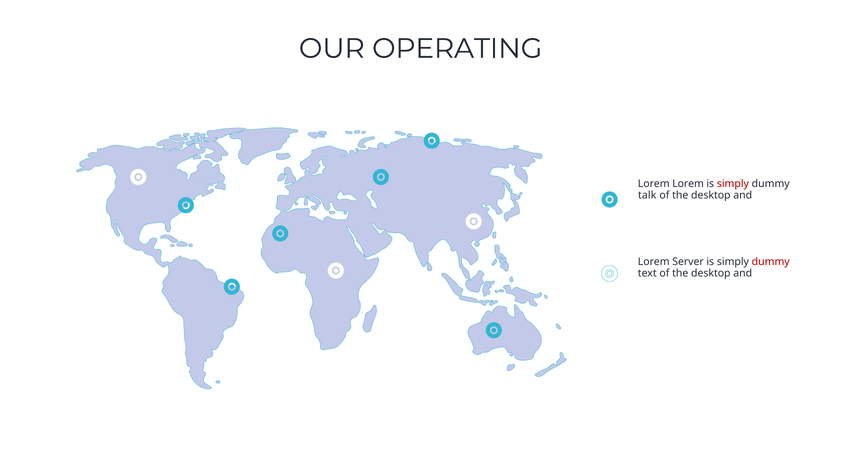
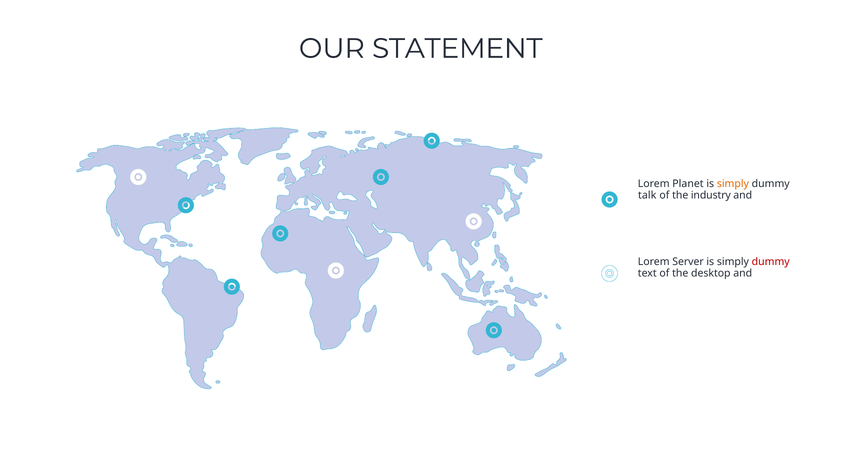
OPERATING: OPERATING -> STATEMENT
Lorem Lorem: Lorem -> Planet
simply at (733, 184) colour: red -> orange
desktop at (711, 195): desktop -> industry
